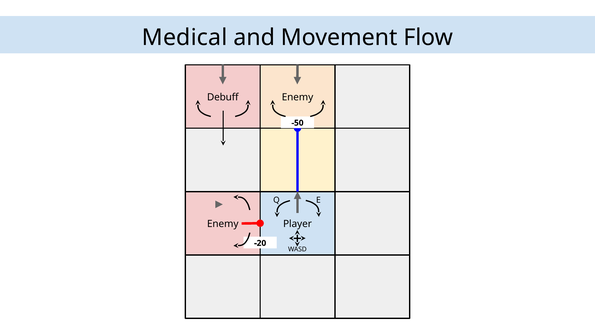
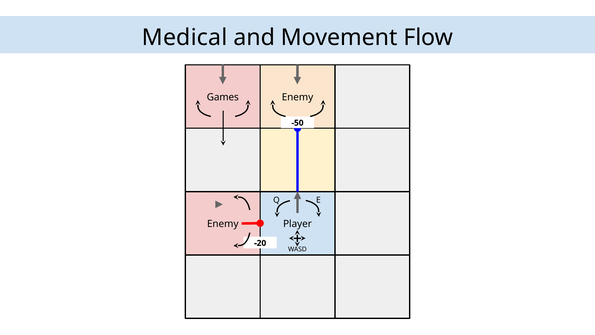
Debuff: Debuff -> Games
